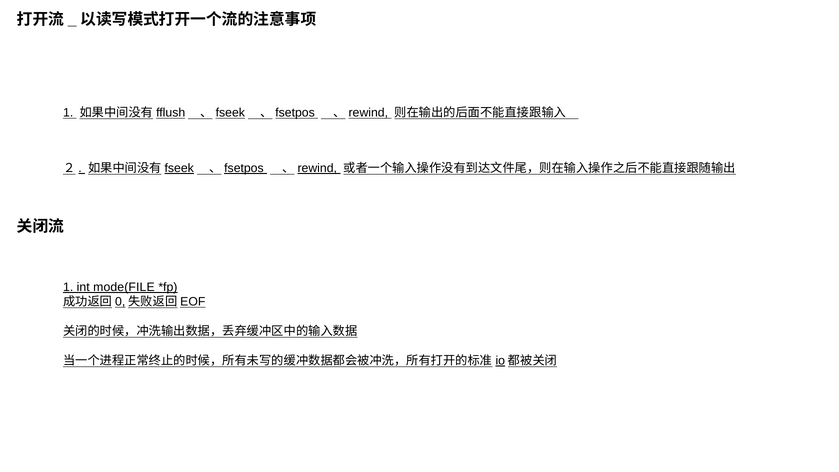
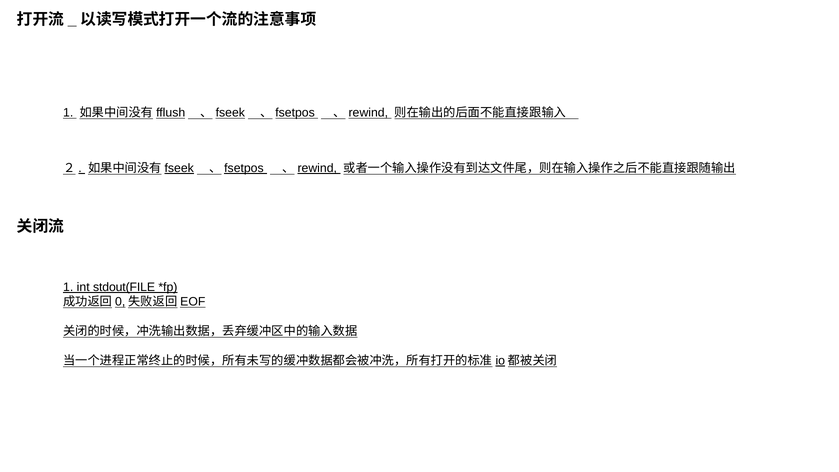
mode(FILE: mode(FILE -> stdout(FILE
